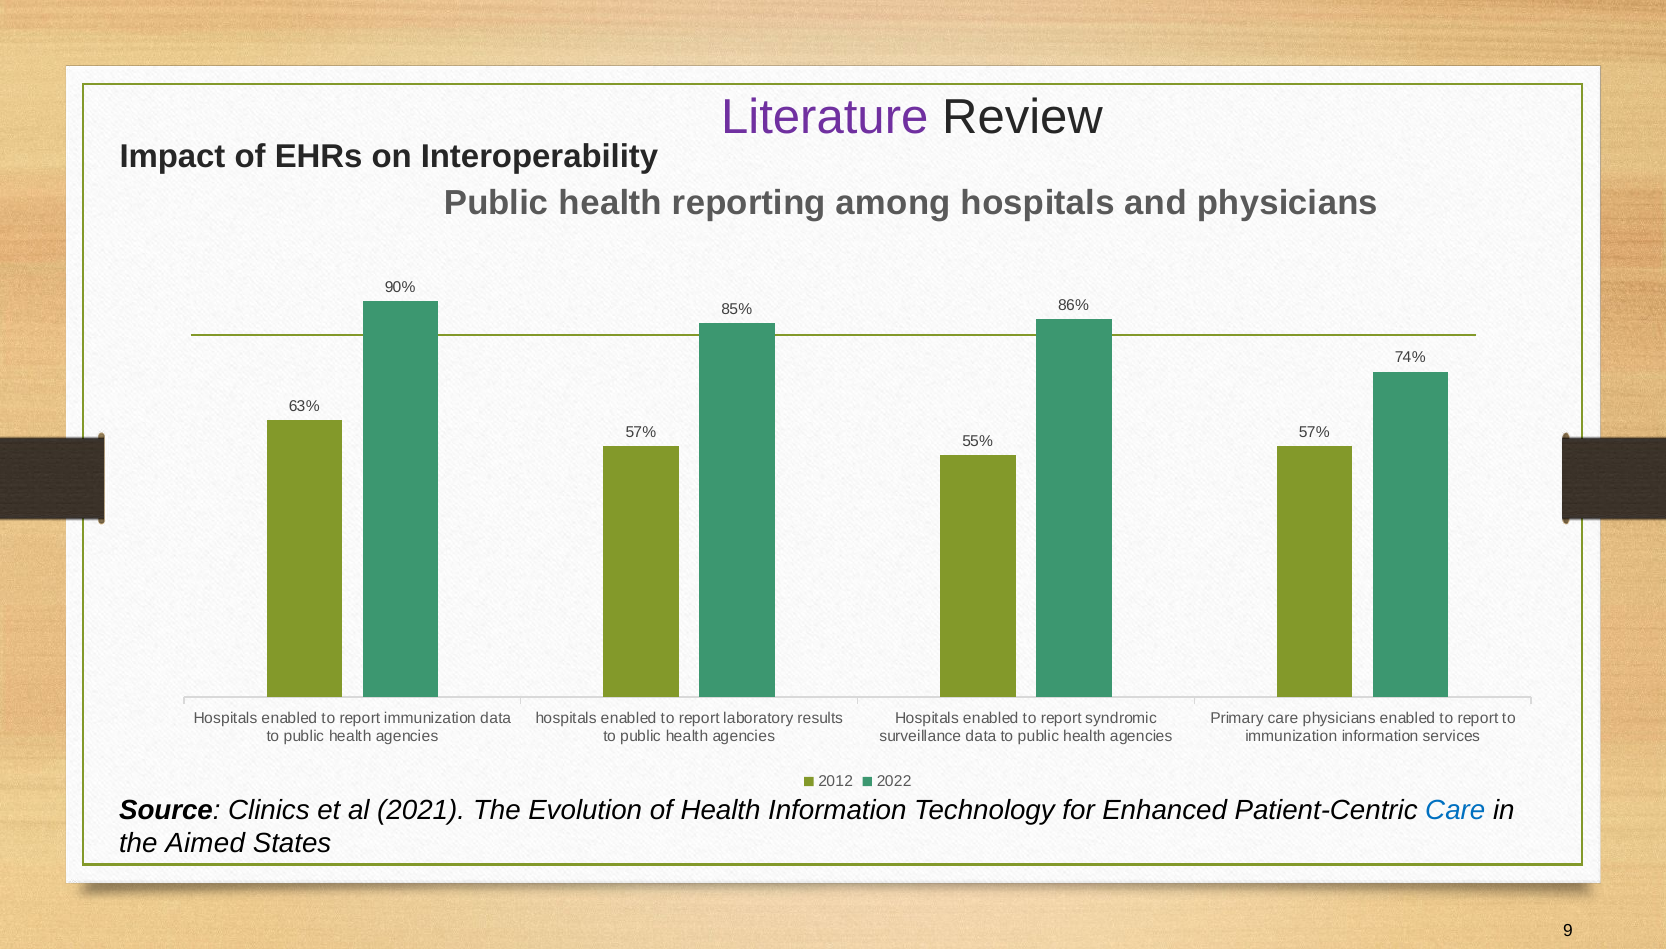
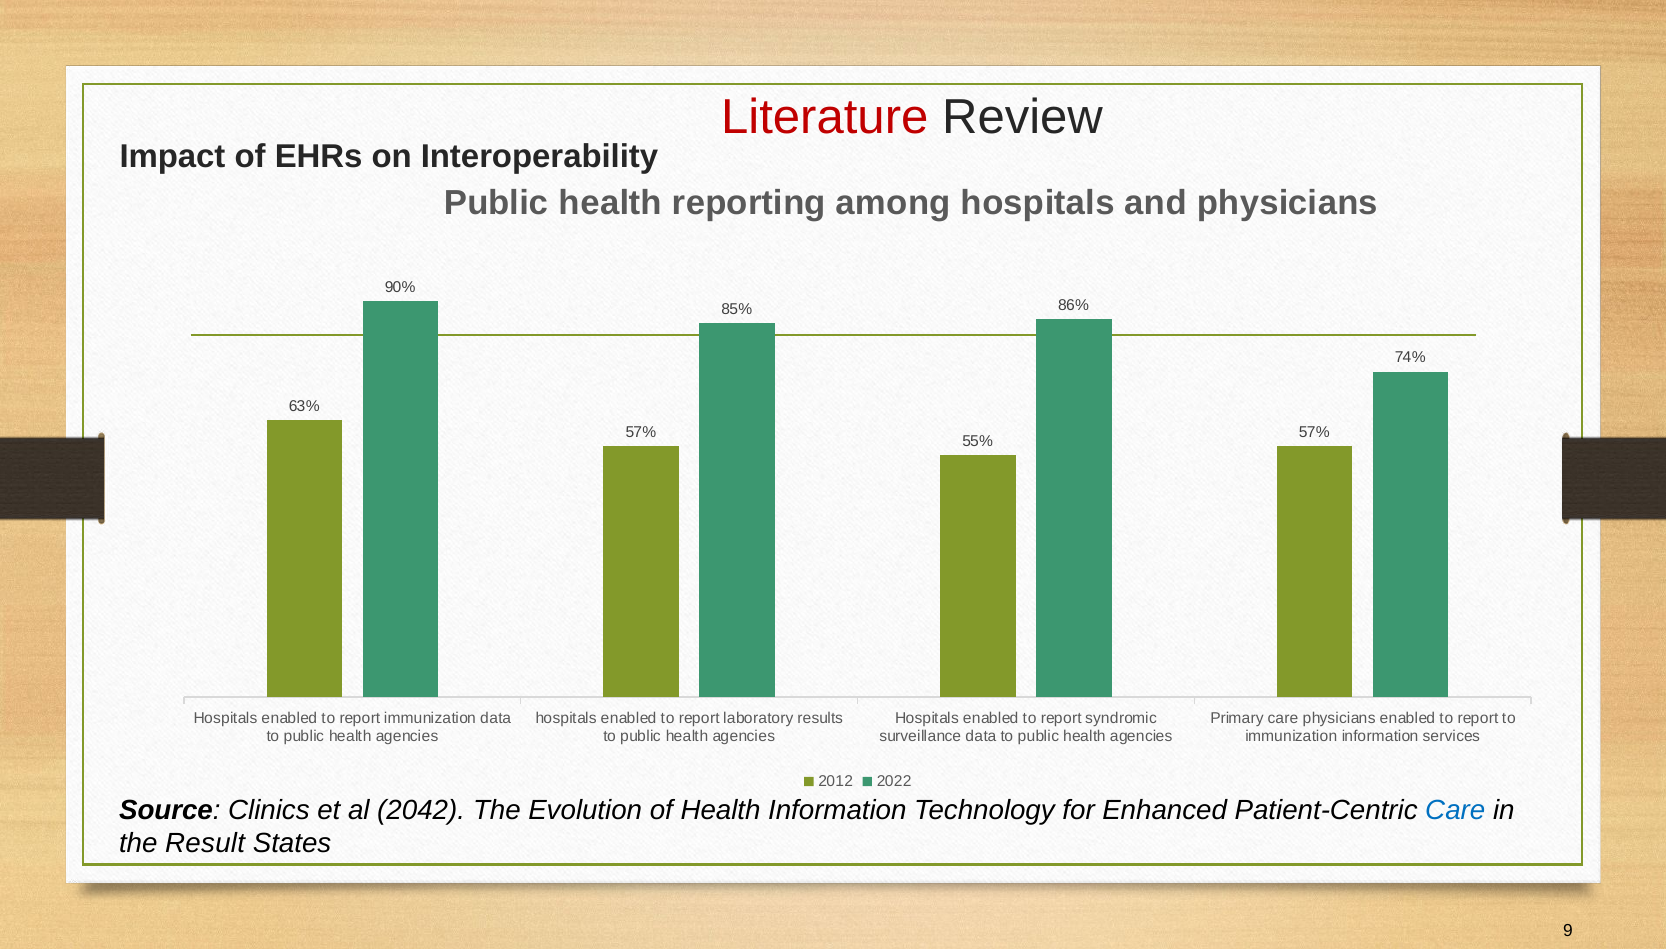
Literature colour: purple -> red
2021: 2021 -> 2042
Aimed: Aimed -> Result
